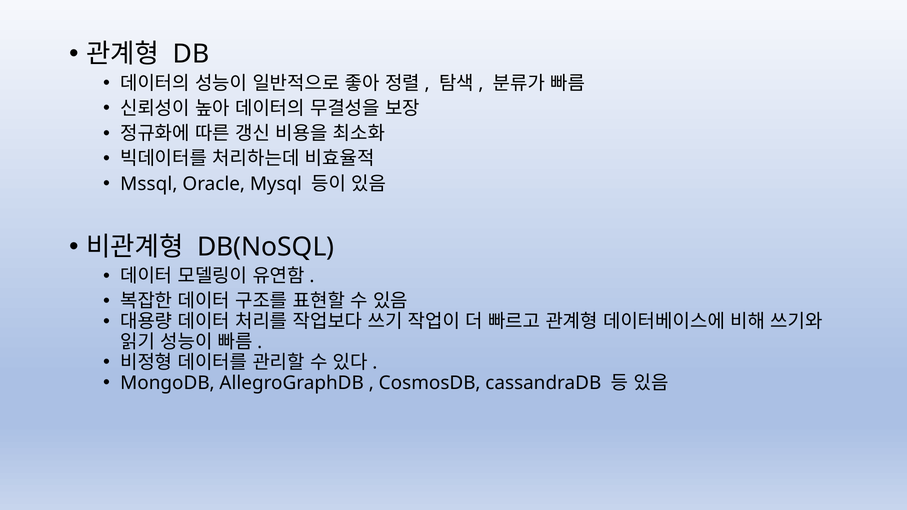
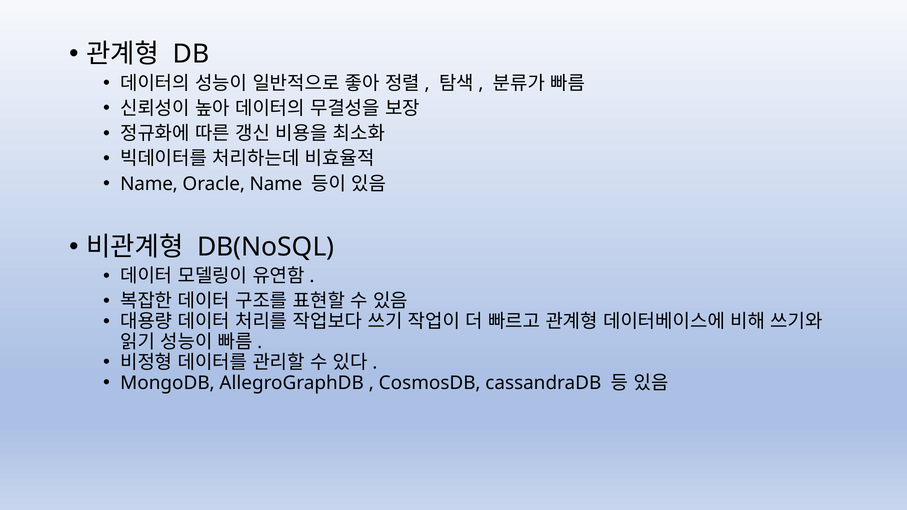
Mssql at (149, 184): Mssql -> Name
Oracle Mysql: Mysql -> Name
